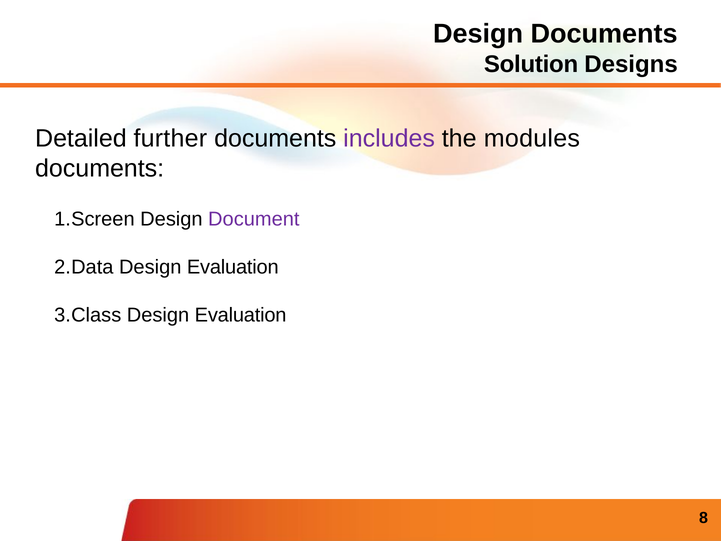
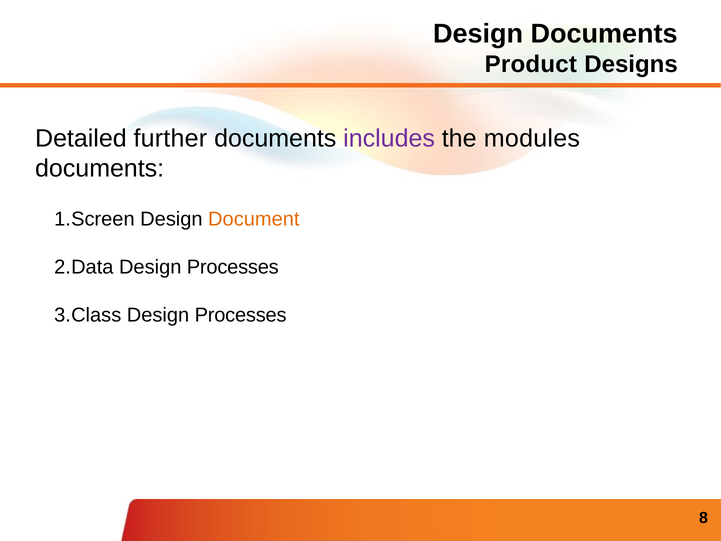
Solution: Solution -> Product
Document colour: purple -> orange
Evaluation at (233, 267): Evaluation -> Processes
Evaluation at (241, 315): Evaluation -> Processes
